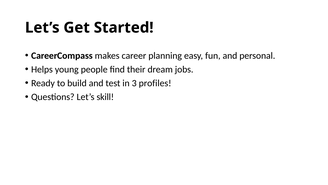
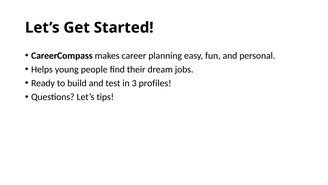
skill: skill -> tips
